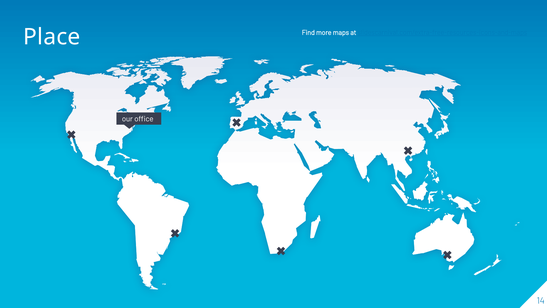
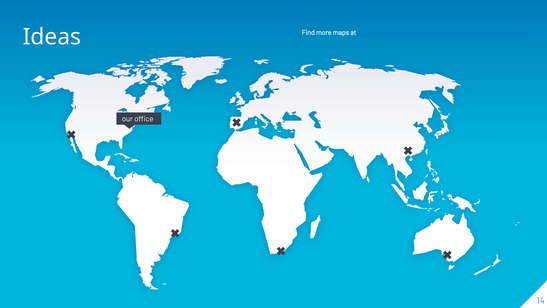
Place: Place -> Ideas
